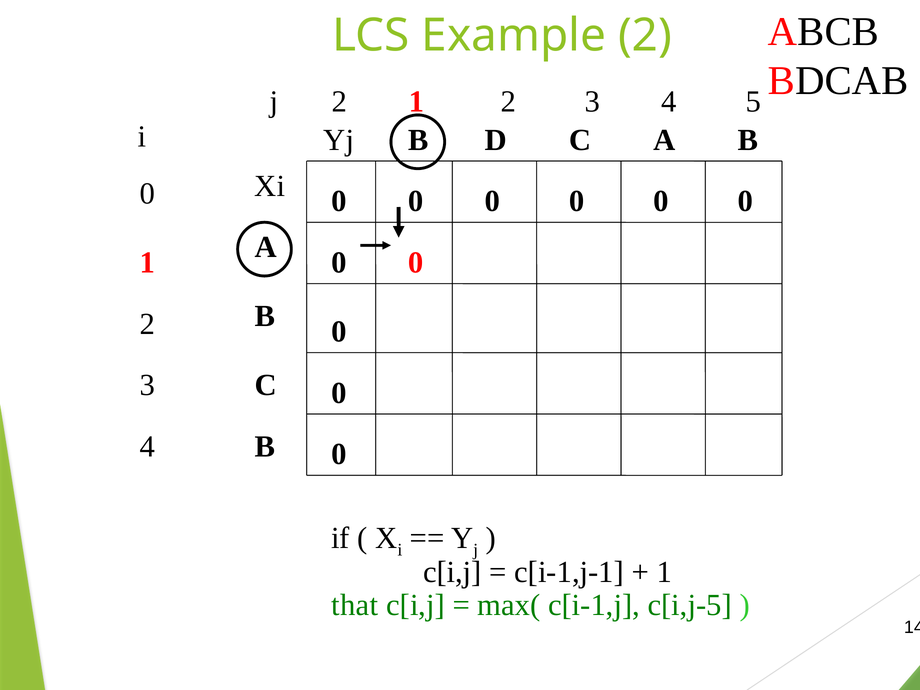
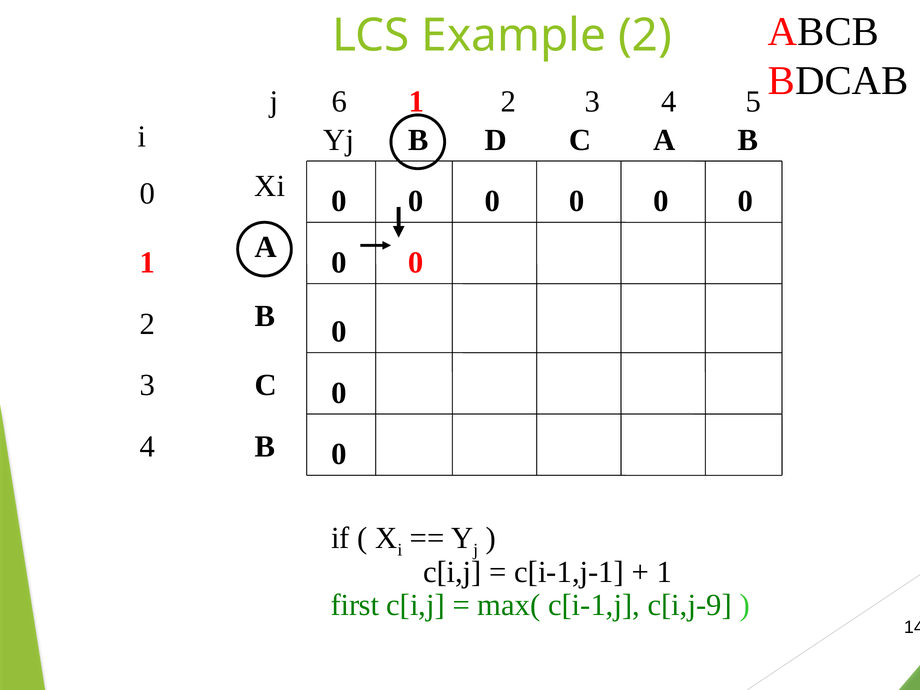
j 2: 2 -> 6
that: that -> first
c[i,j-5: c[i,j-5 -> c[i,j-9
